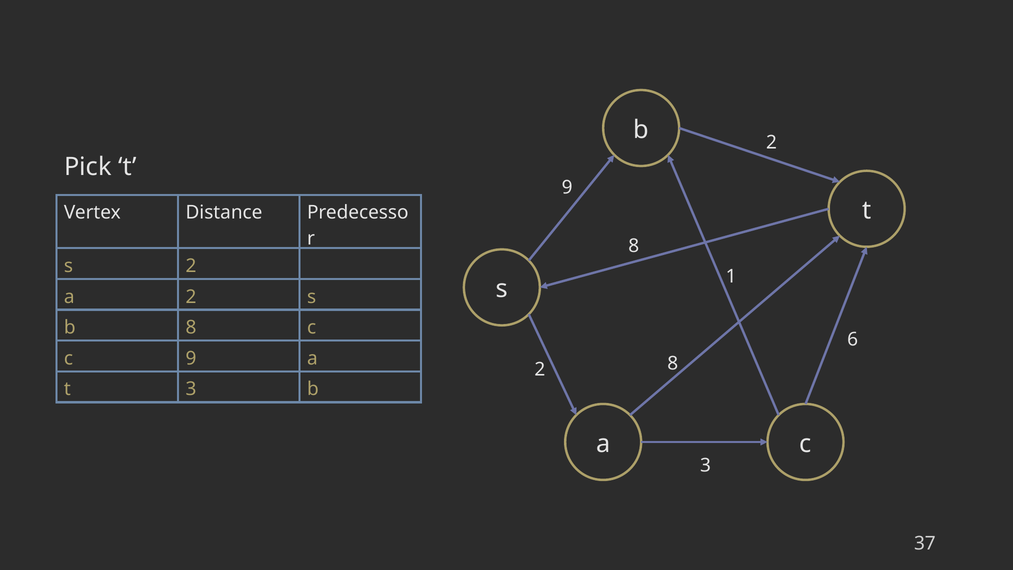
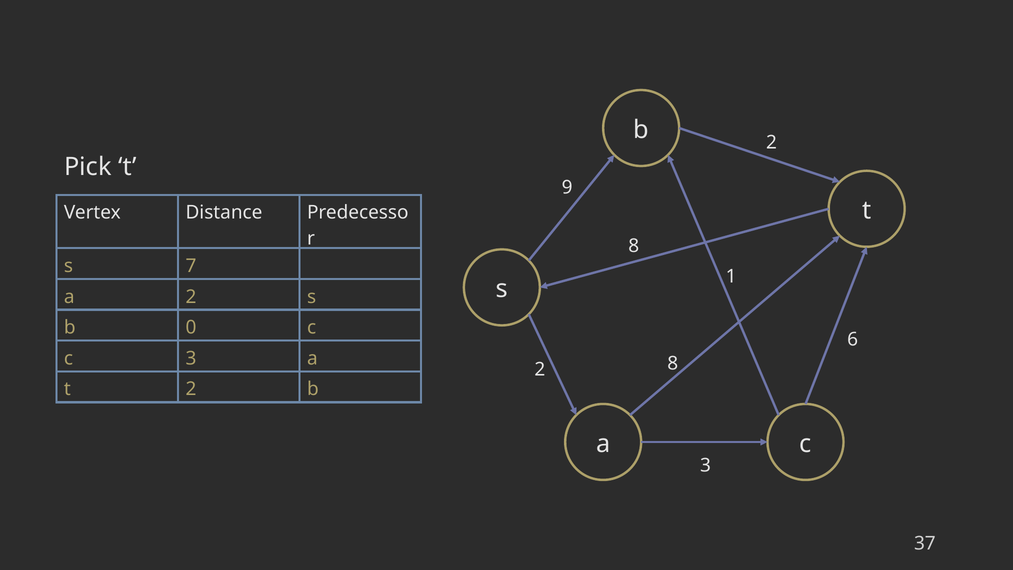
s 2: 2 -> 7
b 8: 8 -> 0
c 9: 9 -> 3
t 3: 3 -> 2
